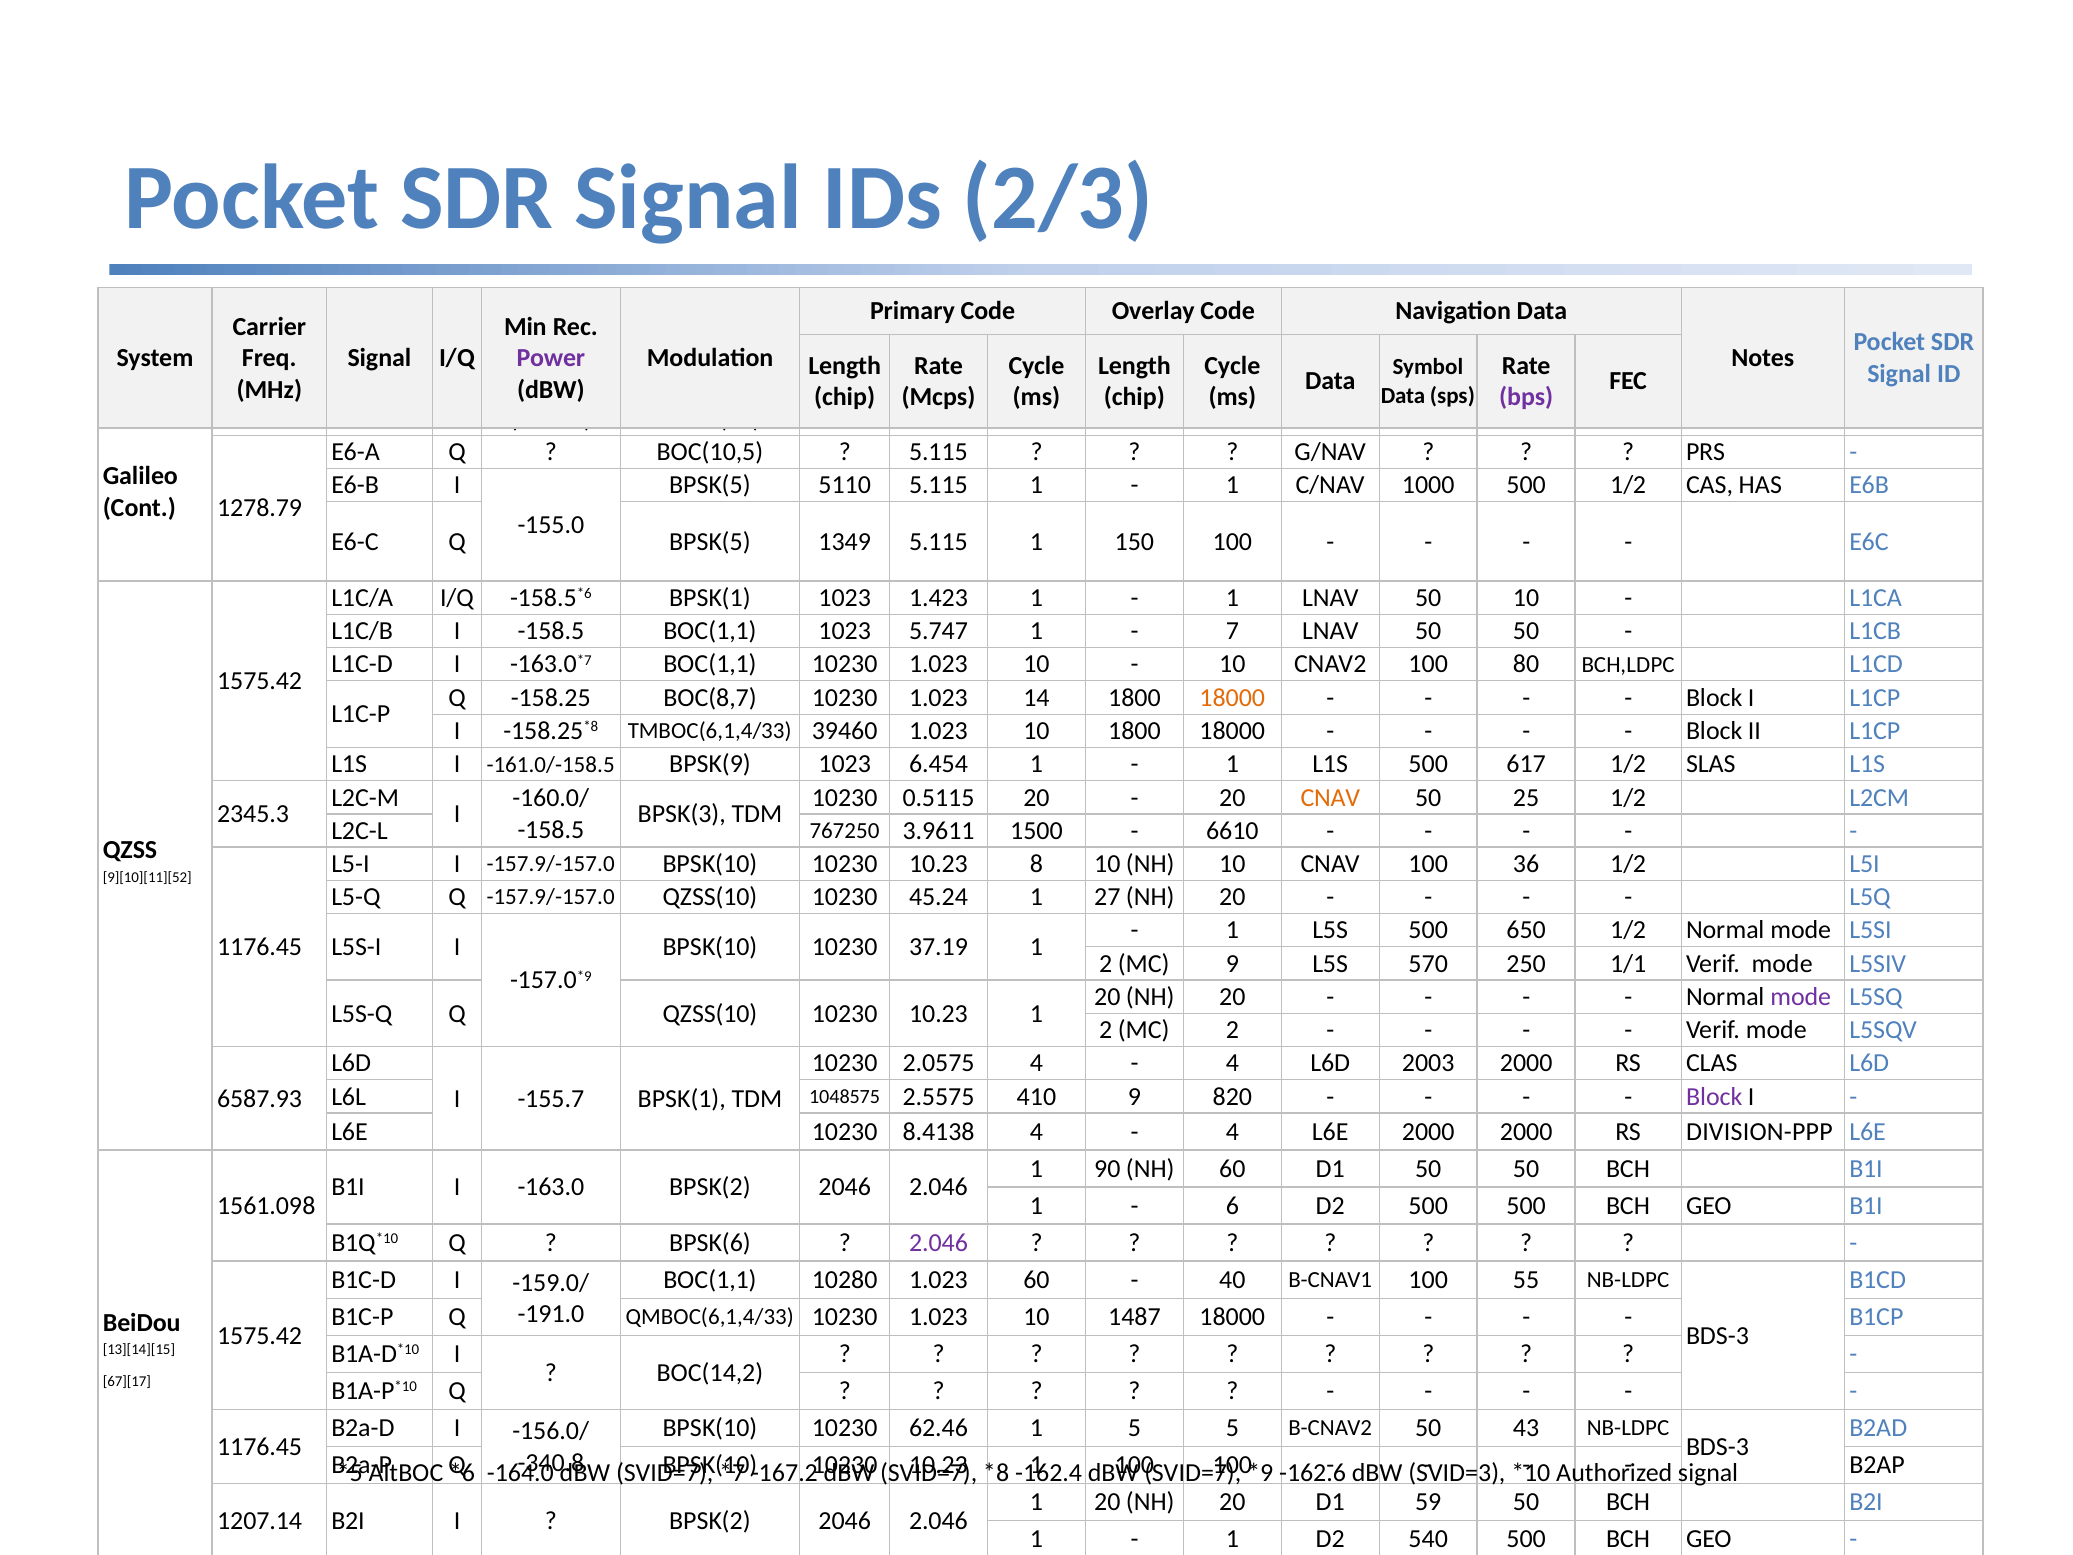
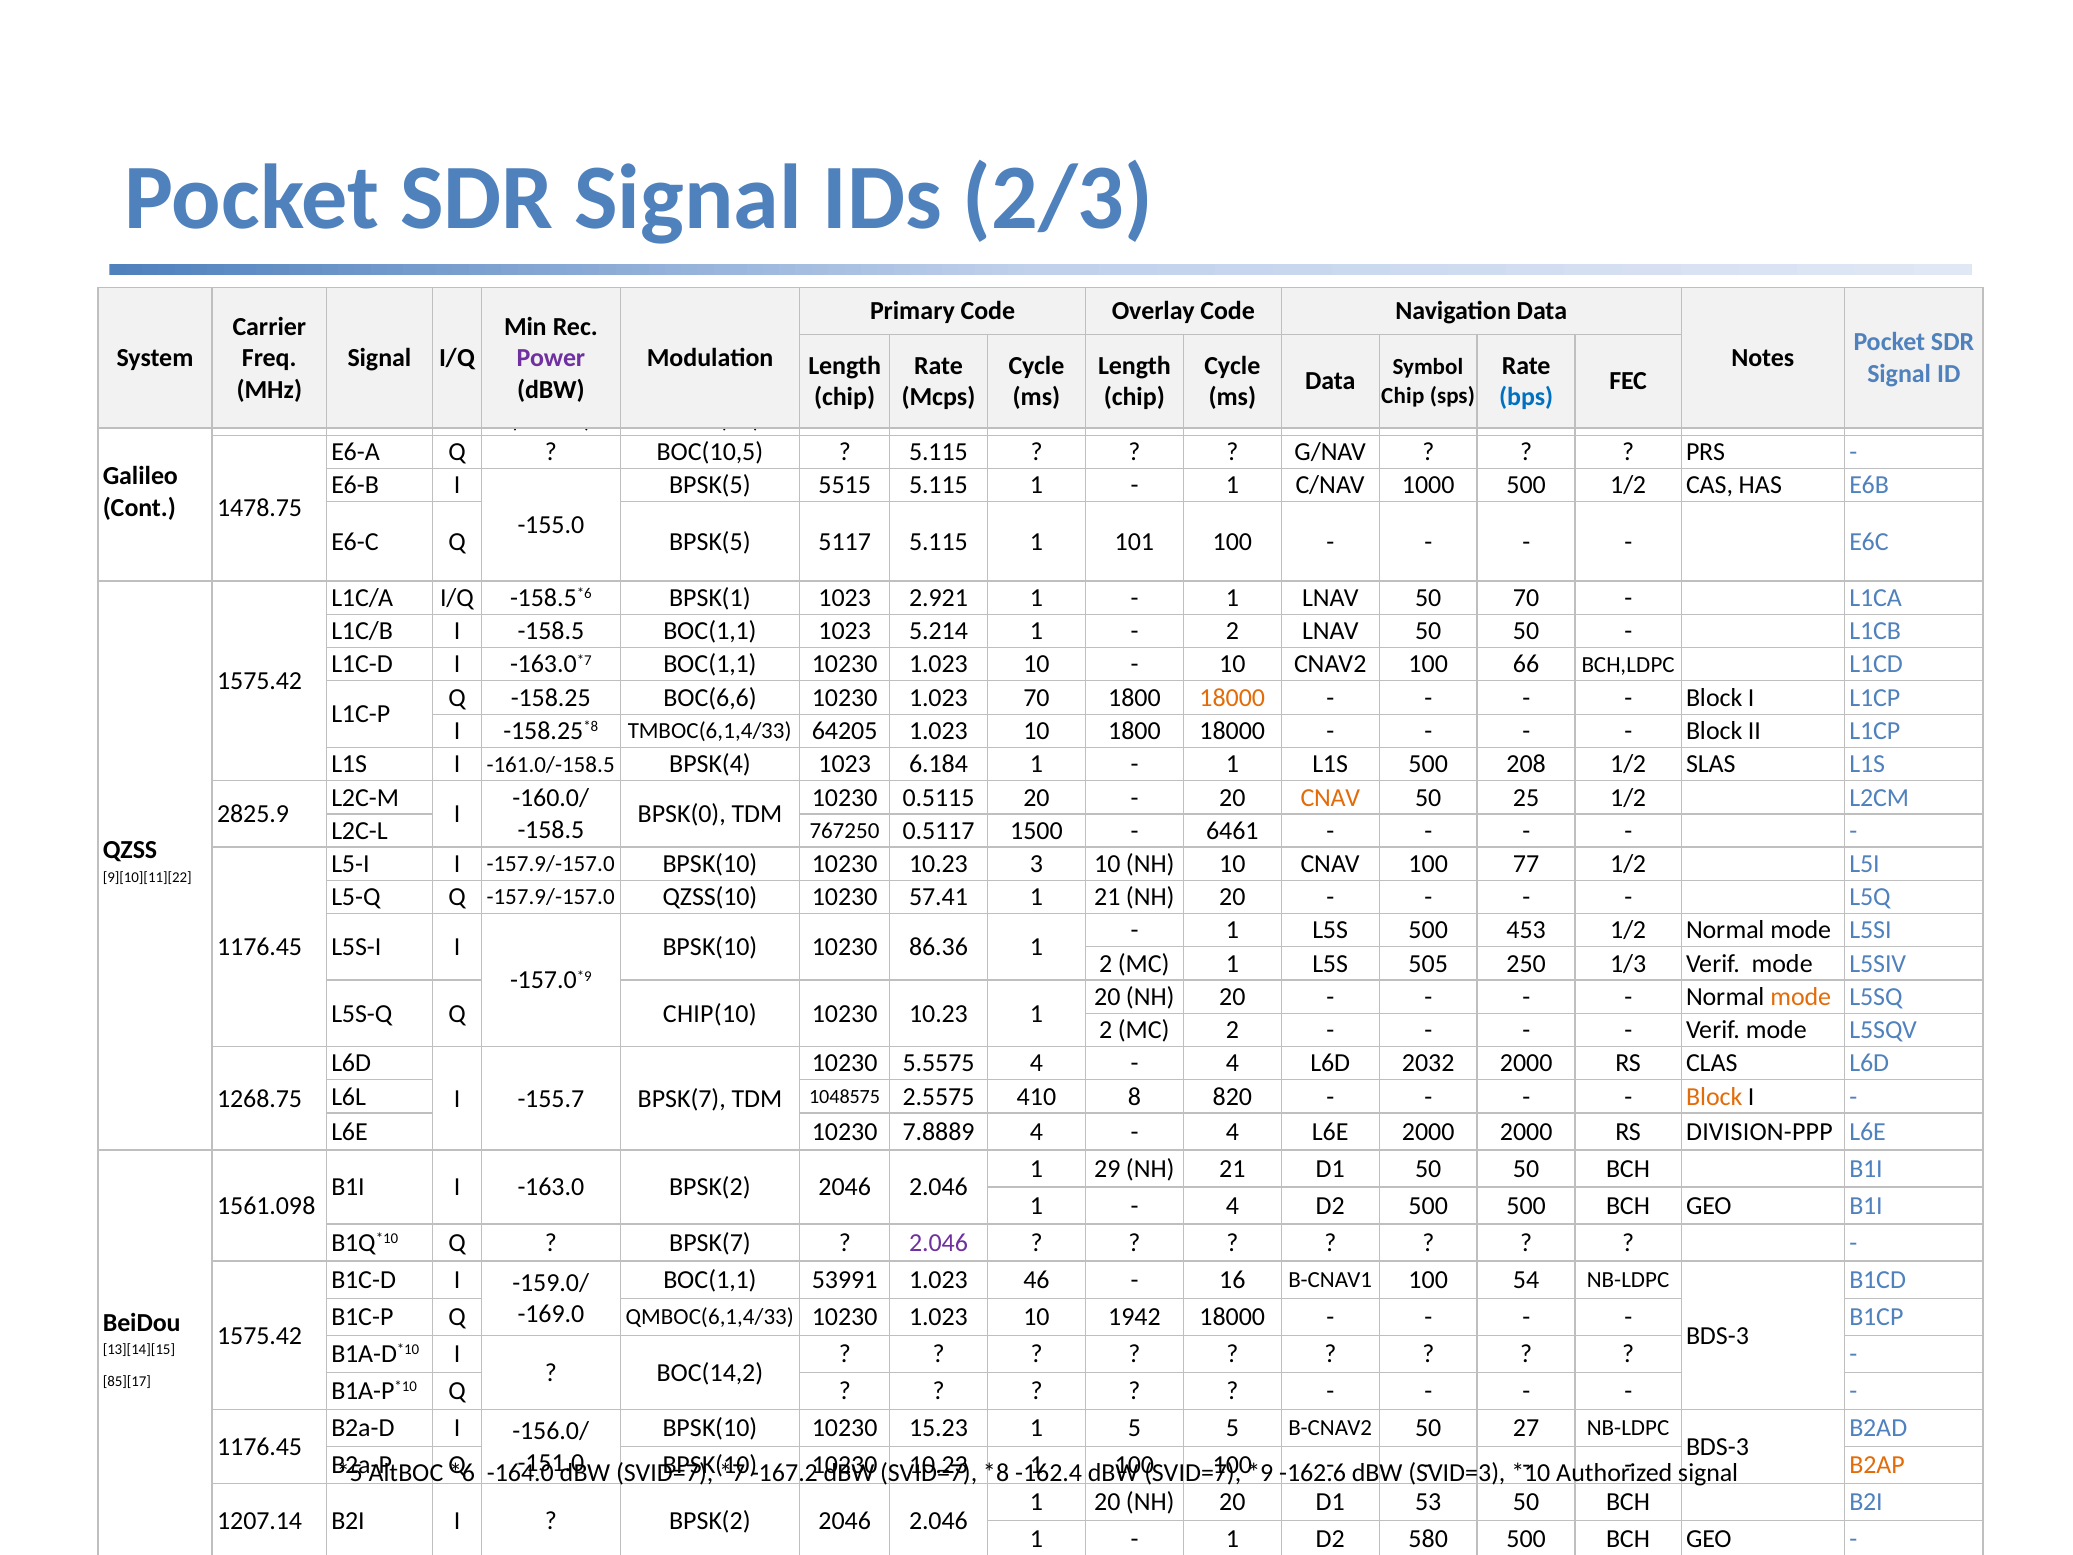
Data at (1403, 395): Data -> Chip
bps colour: purple -> blue
5110: 5110 -> 5515
1278.79: 1278.79 -> 1478.75
1349: 1349 -> 5117
150: 150 -> 101
1.423: 1.423 -> 2.921
50 10: 10 -> 70
5.747: 5.747 -> 5.214
7 at (1232, 631): 7 -> 2
80: 80 -> 66
BOC(8,7: BOC(8,7 -> BOC(6,6
1.023 14: 14 -> 70
39460: 39460 -> 64205
BPSK(9: BPSK(9 -> BPSK(4
6.454: 6.454 -> 6.184
617: 617 -> 208
2345.3: 2345.3 -> 2825.9
BPSK(3: BPSK(3 -> BPSK(0
3.9611: 3.9611 -> 0.5117
6610: 6610 -> 6461
10.23 8: 8 -> 3
36: 36 -> 77
9][10][11][52: 9][10][11][52 -> 9][10][11][22
45.24: 45.24 -> 57.41
1 27: 27 -> 21
650: 650 -> 453
37.19: 37.19 -> 86.36
MC 9: 9 -> 1
570: 570 -> 505
1/1: 1/1 -> 1/3
mode at (1801, 997) colour: purple -> orange
Q QZSS(10: QZSS(10 -> CHIP(10
2.0575: 2.0575 -> 5.5575
2003: 2003 -> 2032
410 9: 9 -> 8
Block at (1714, 1096) colour: purple -> orange
6587.93: 6587.93 -> 1268.75
-155.7 BPSK(1: BPSK(1 -> BPSK(7
8.4138: 8.4138 -> 7.8889
90: 90 -> 29
NH 60: 60 -> 21
6 at (1232, 1206): 6 -> 4
BPSK(6 at (710, 1243): BPSK(6 -> BPSK(7
10280: 10280 -> 53991
1.023 60: 60 -> 46
40: 40 -> 16
55: 55 -> 54
-191.0: -191.0 -> -169.0
1487: 1487 -> 1942
67][17: 67][17 -> 85][17
62.46: 62.46 -> 15.23
43: 43 -> 27
-340.8: -340.8 -> -151.0
B2AP colour: black -> orange
59: 59 -> 53
540: 540 -> 580
